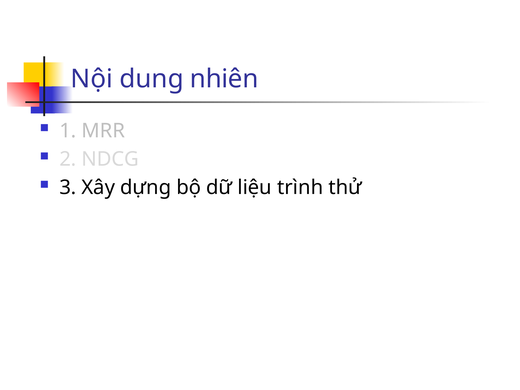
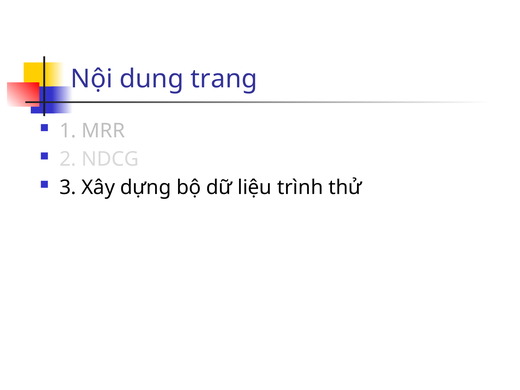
nhiên: nhiên -> trang
